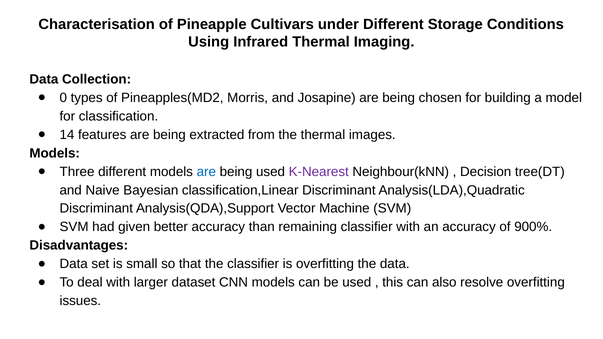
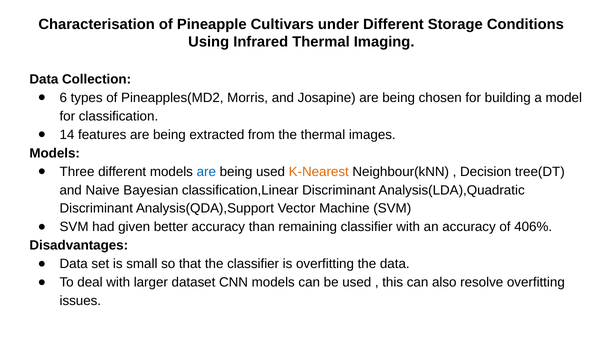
0: 0 -> 6
K-Nearest colour: purple -> orange
900%: 900% -> 406%
